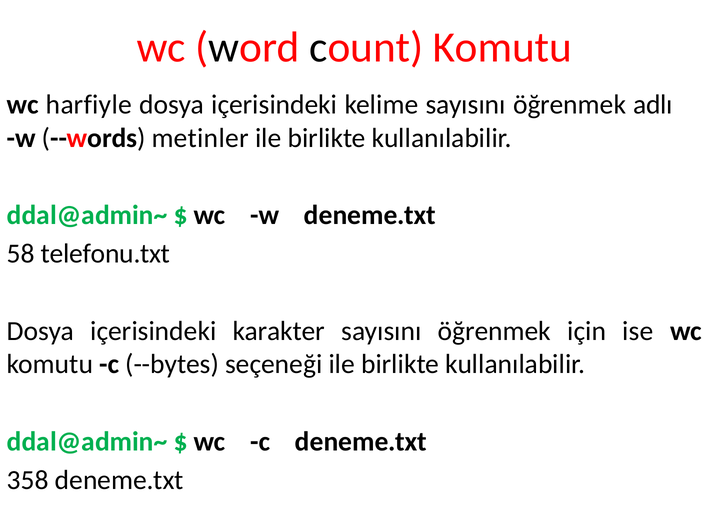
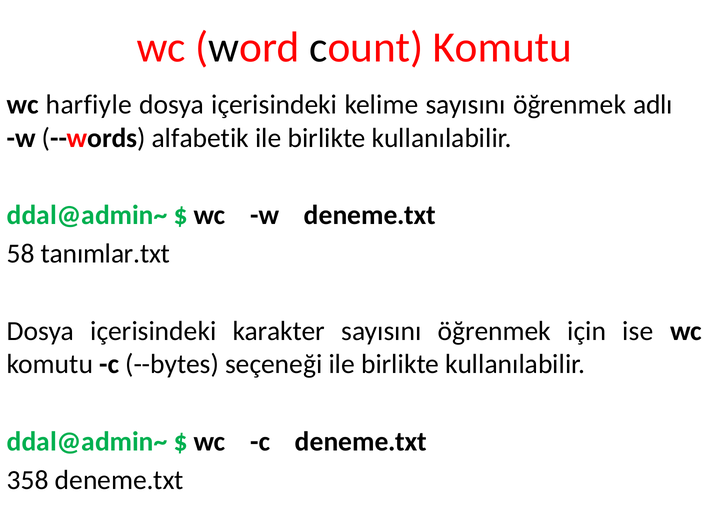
metinler: metinler -> alfabetik
telefonu.txt: telefonu.txt -> tanımlar.txt
